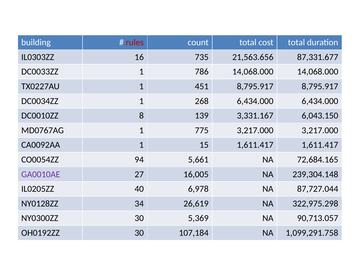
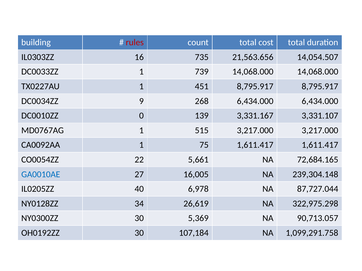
87,331.677: 87,331.677 -> 14,054.507
786: 786 -> 739
DC0034ZZ 1: 1 -> 9
8: 8 -> 0
6,043.150: 6,043.150 -> 3,331.107
775: 775 -> 515
15: 15 -> 75
94: 94 -> 22
GA0010AE colour: purple -> blue
